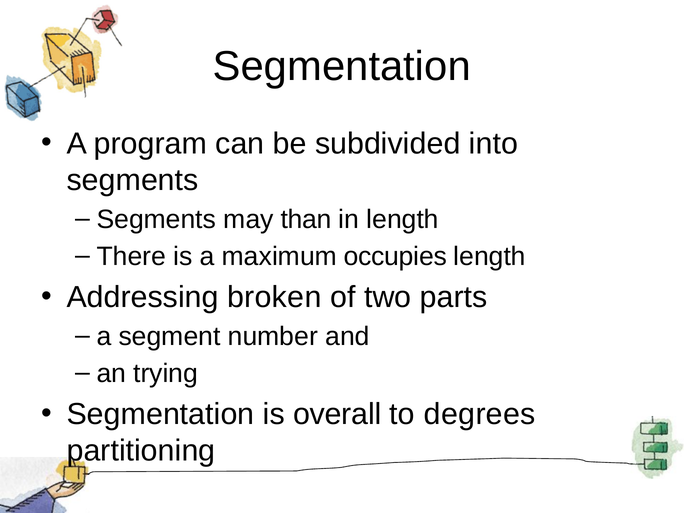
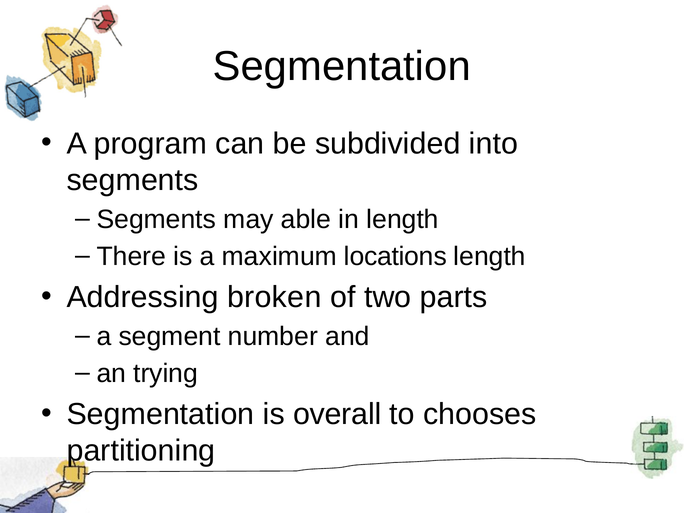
than: than -> able
occupies: occupies -> locations
degrees: degrees -> chooses
